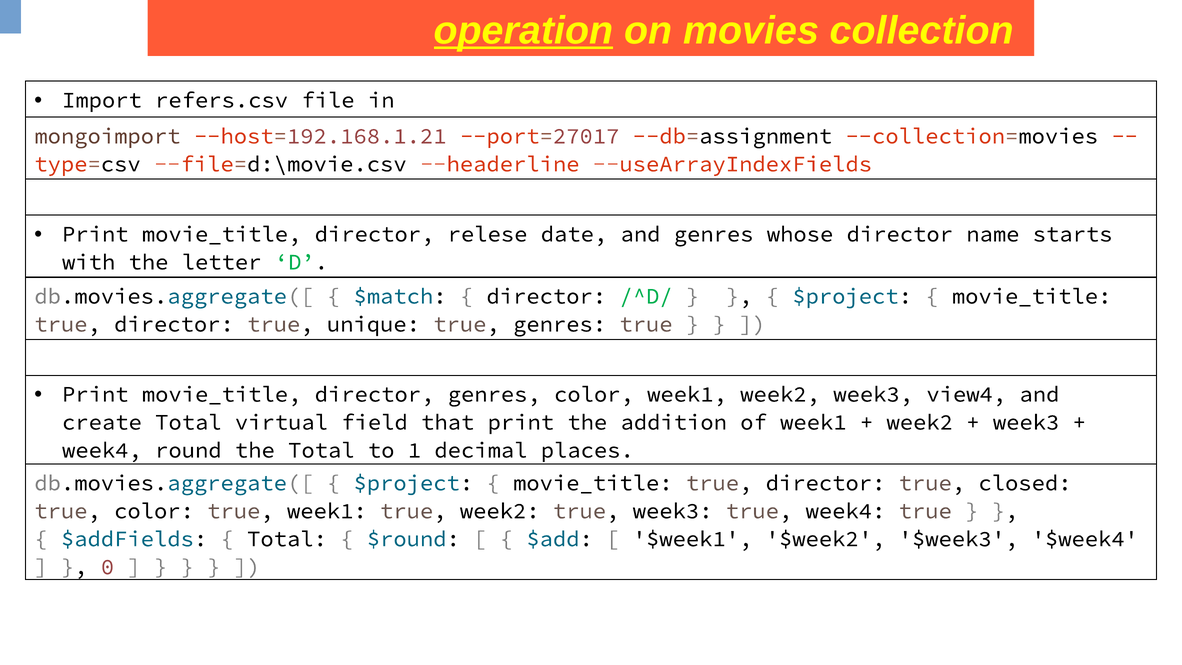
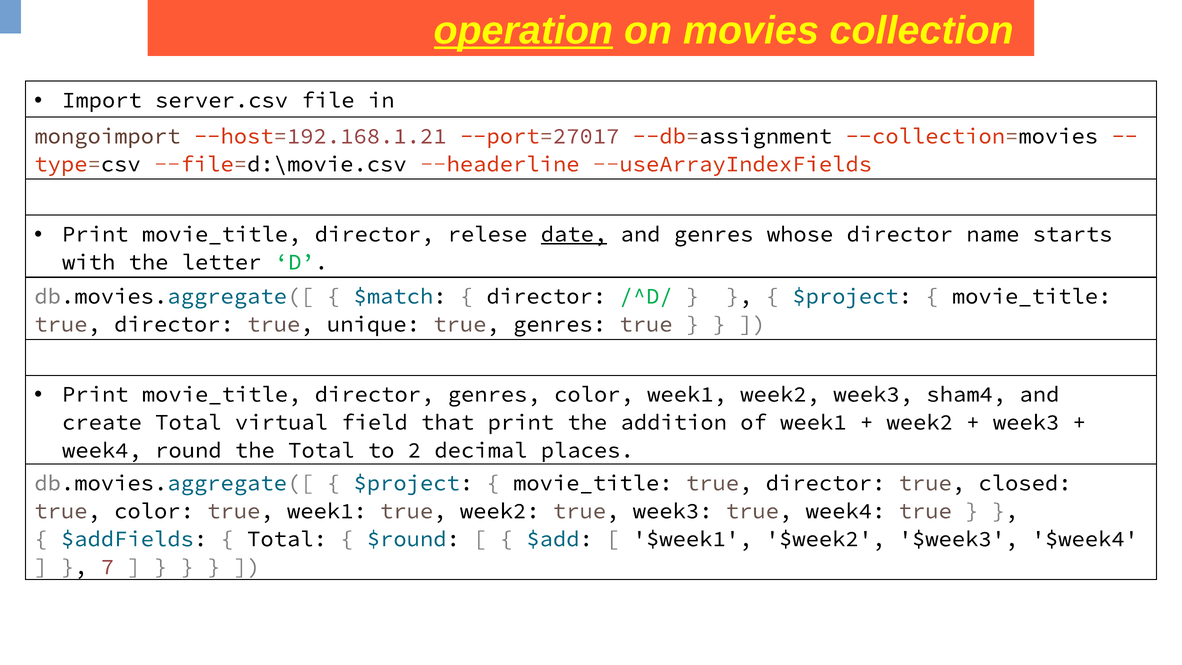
refers.csv: refers.csv -> server.csv
date underline: none -> present
view4: view4 -> sham4
1: 1 -> 2
0: 0 -> 7
